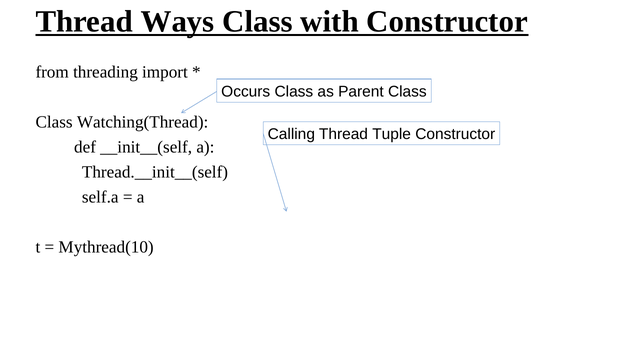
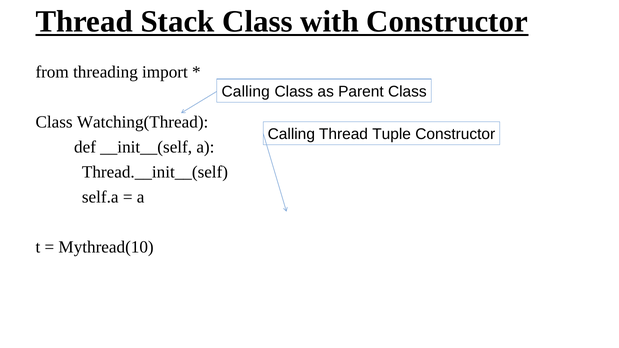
Ways: Ways -> Stack
Occurs at (246, 92): Occurs -> Calling
